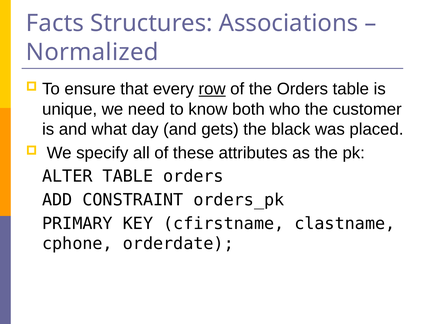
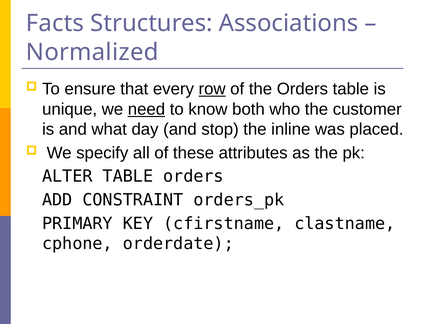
need underline: none -> present
gets: gets -> stop
black: black -> inline
